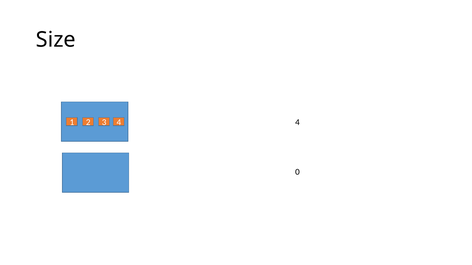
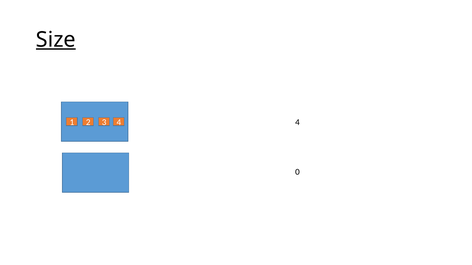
Size underline: none -> present
